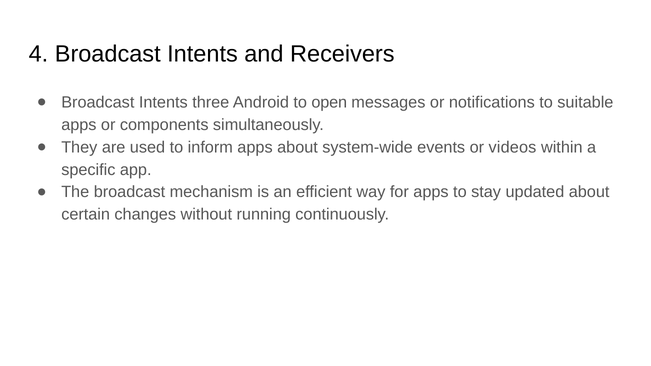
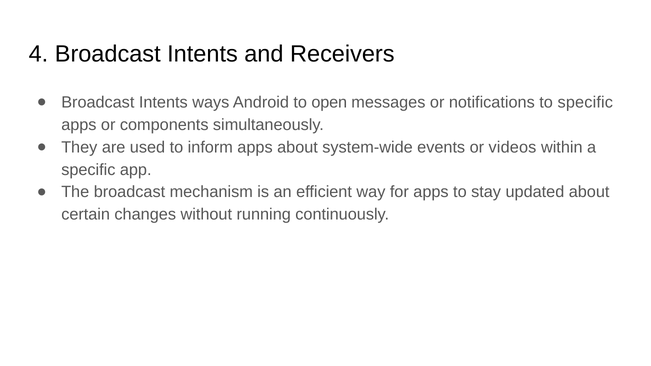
three: three -> ways
to suitable: suitable -> specific
